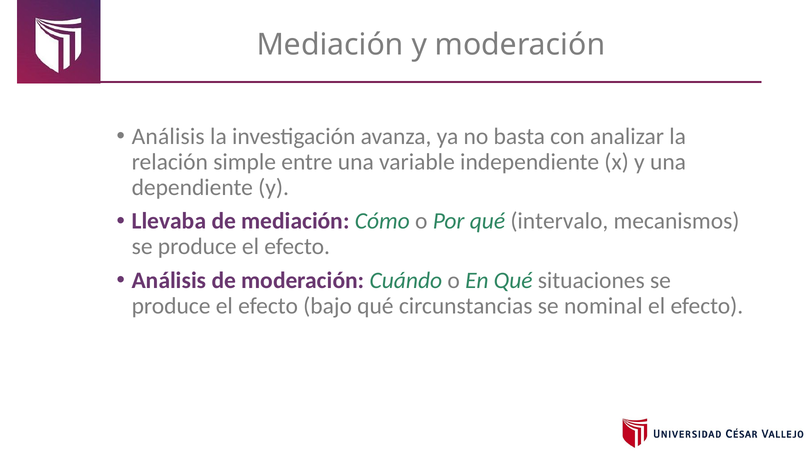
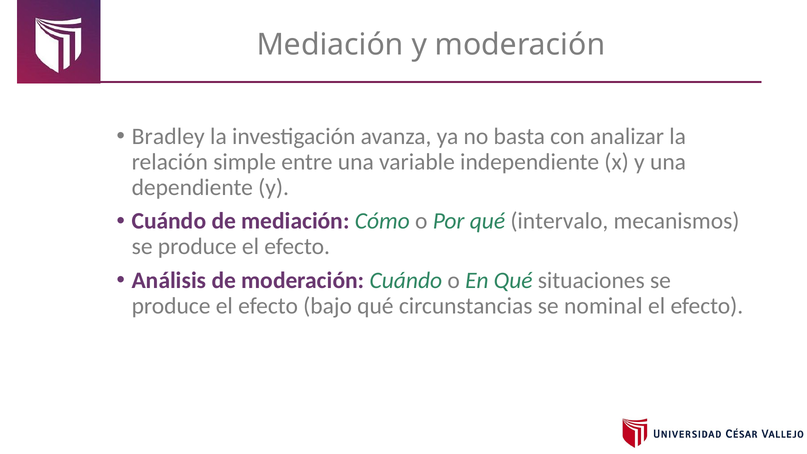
Análisis at (168, 136): Análisis -> Bradley
Llevaba at (169, 221): Llevaba -> Cuándo
